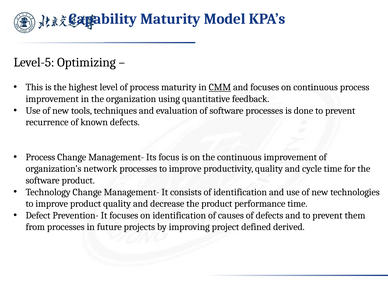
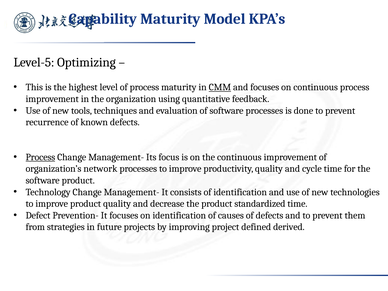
Process at (40, 157) underline: none -> present
performance: performance -> standardized
from processes: processes -> strategies
